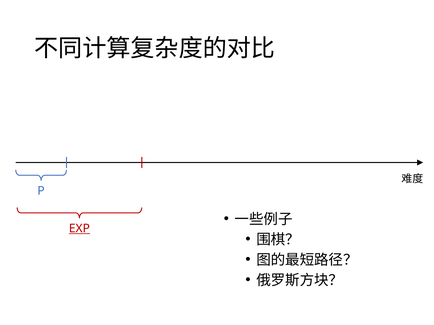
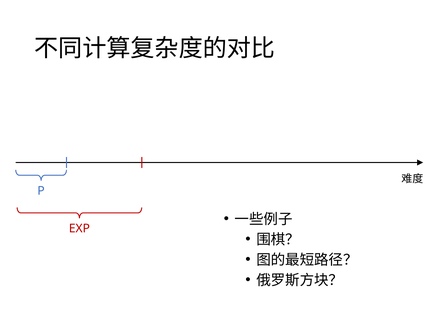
EXP underline: present -> none
